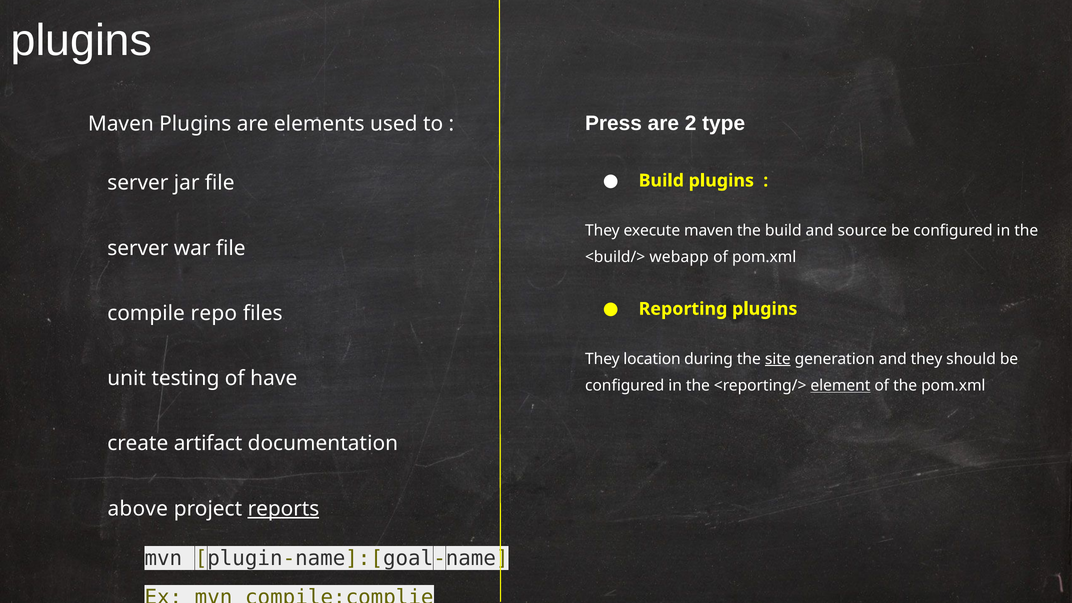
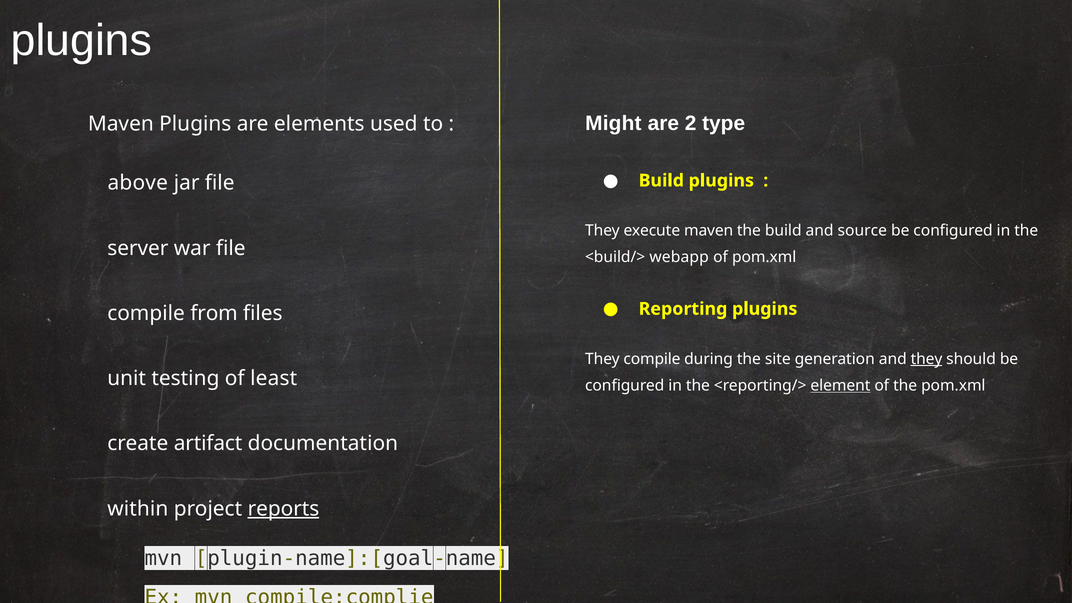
Press: Press -> Might
server at (138, 183): server -> above
repo: repo -> from
They location: location -> compile
site underline: present -> none
they at (927, 359) underline: none -> present
have: have -> least
above: above -> within
